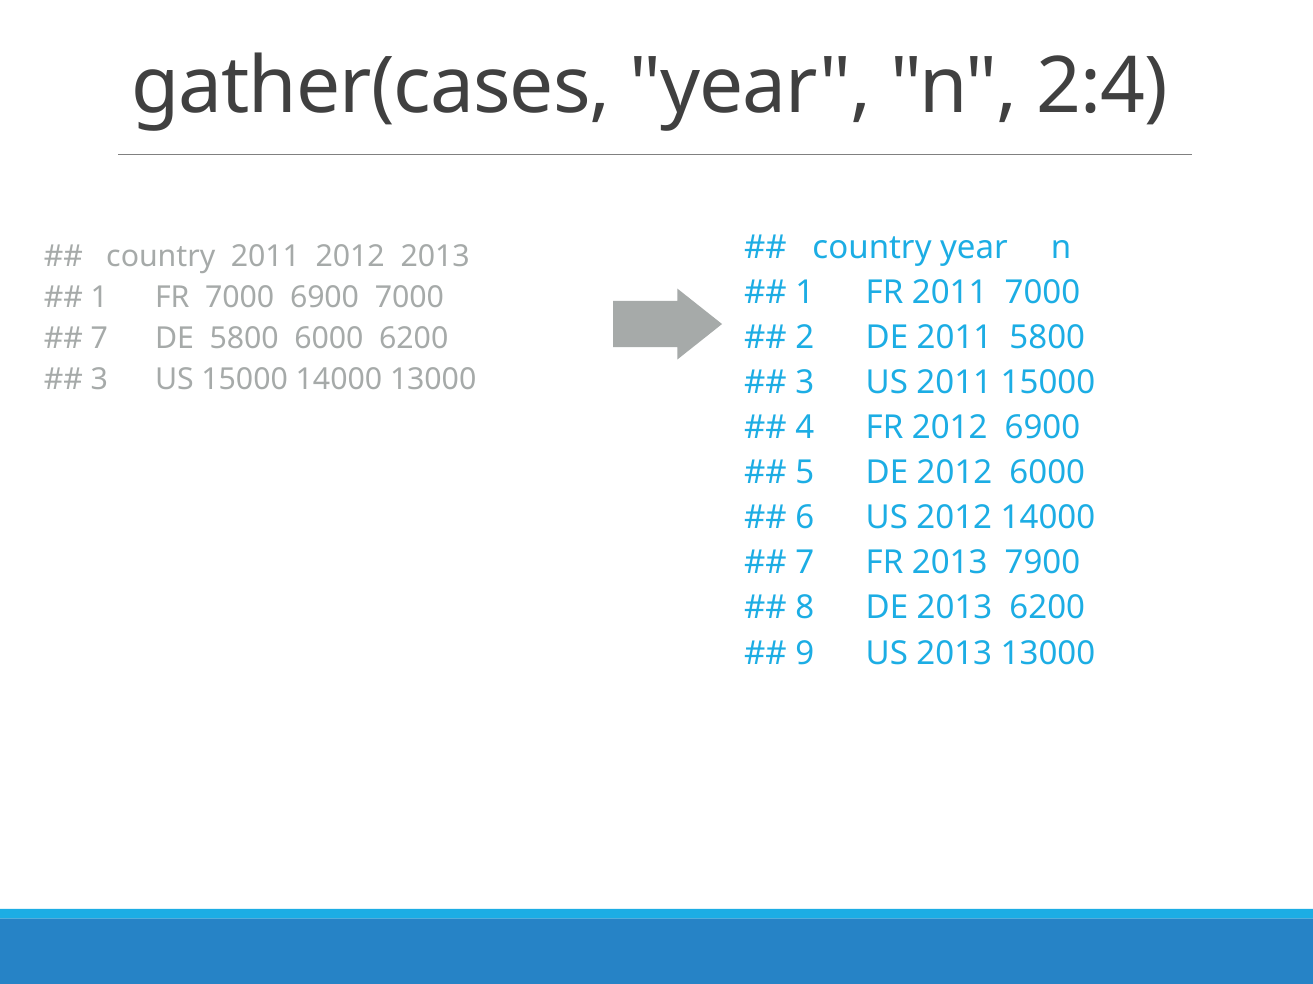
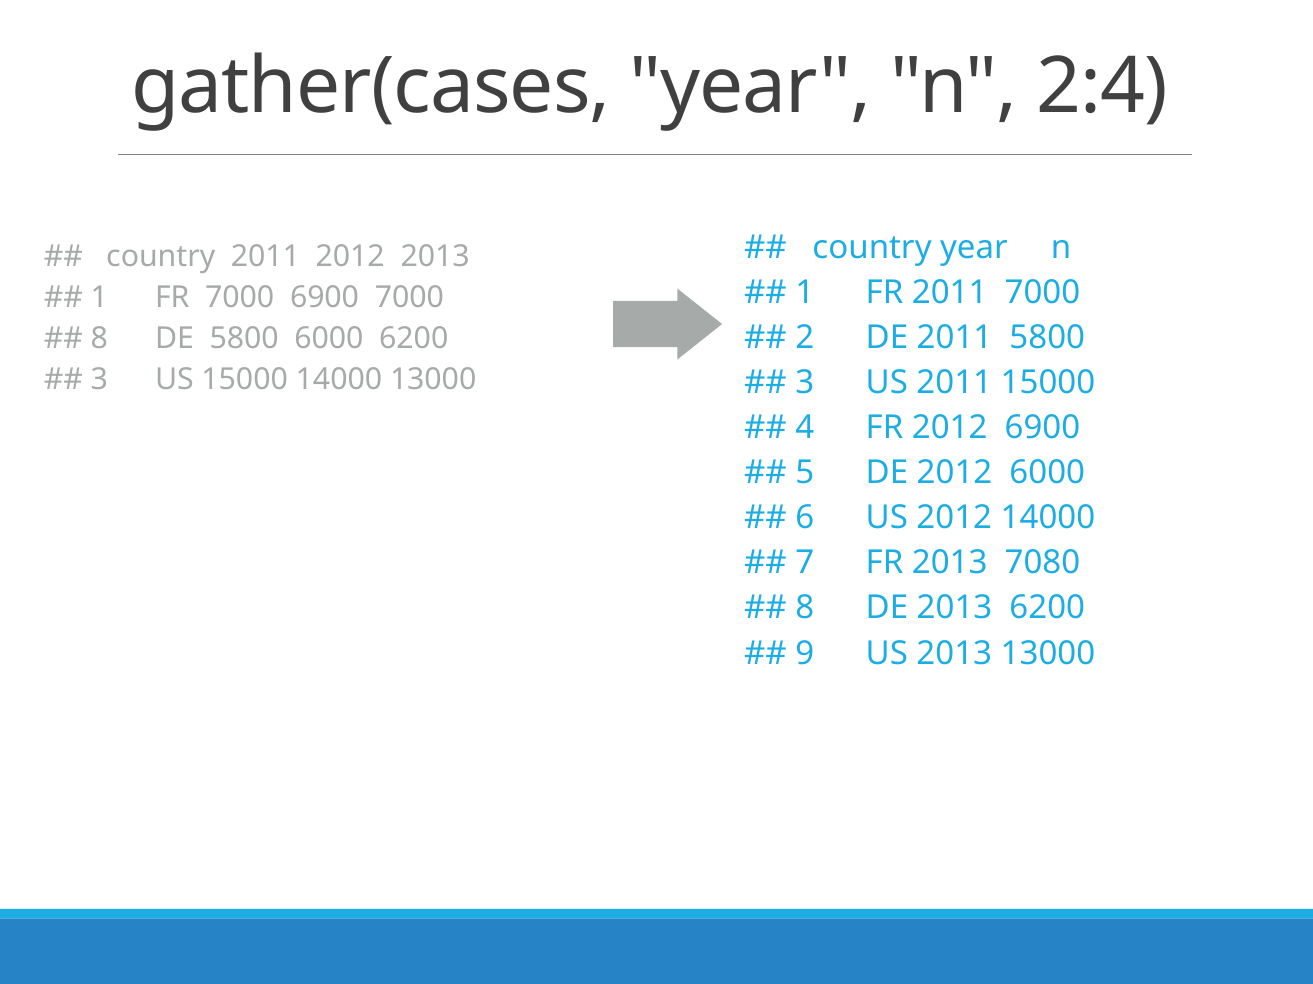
7 at (99, 338): 7 -> 8
7900: 7900 -> 7080
